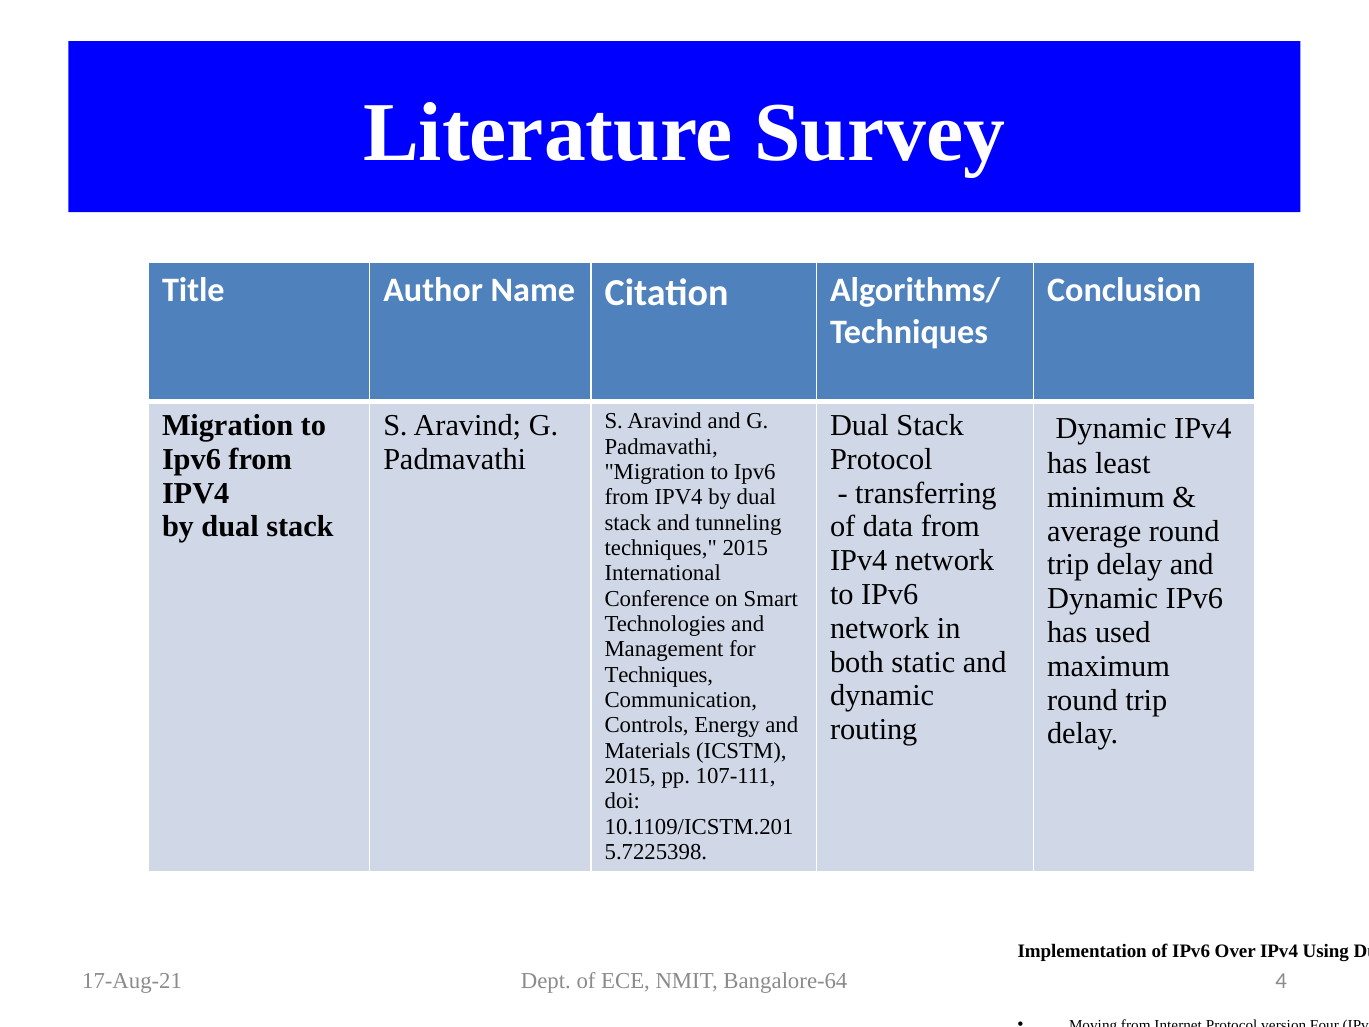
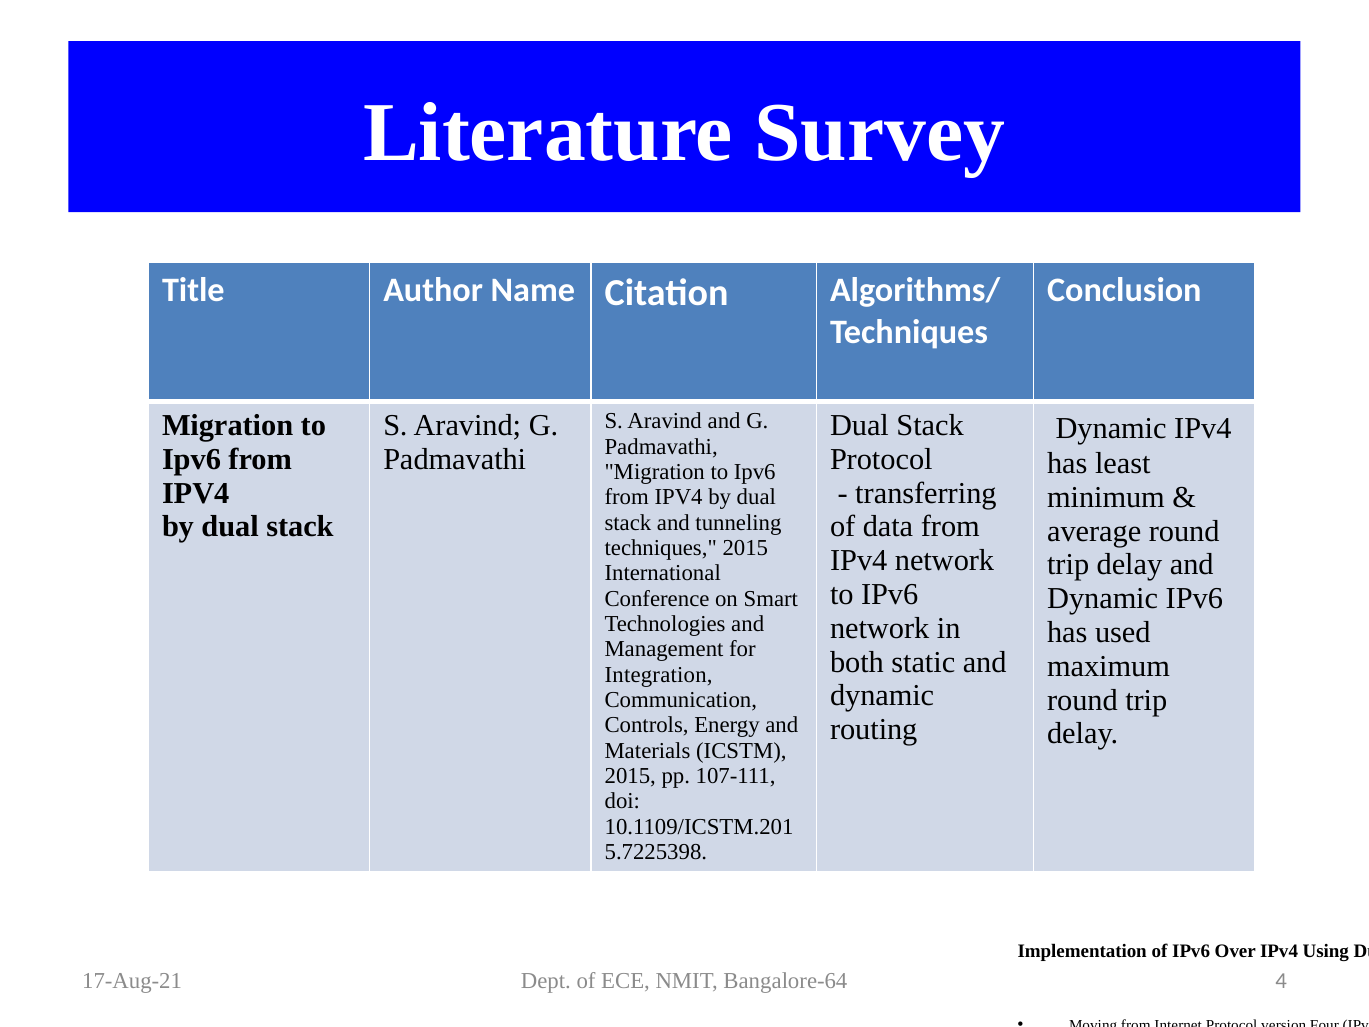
Techniques at (659, 674): Techniques -> Integration
